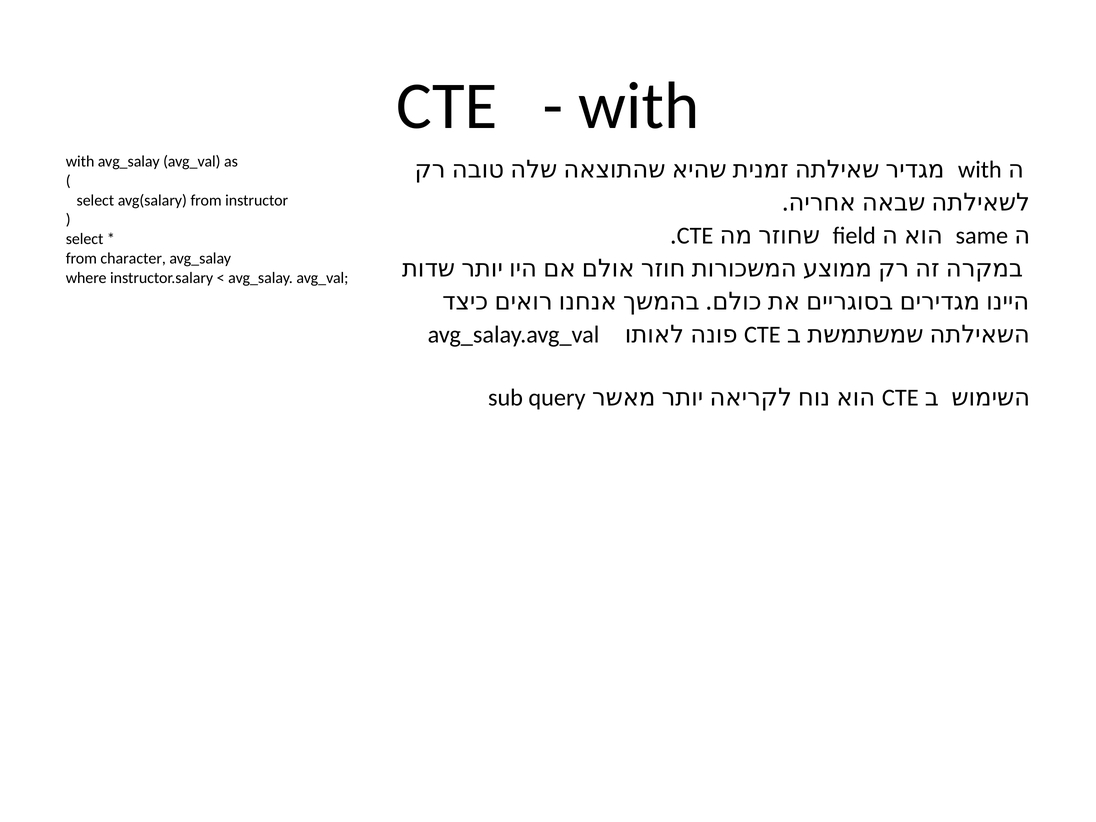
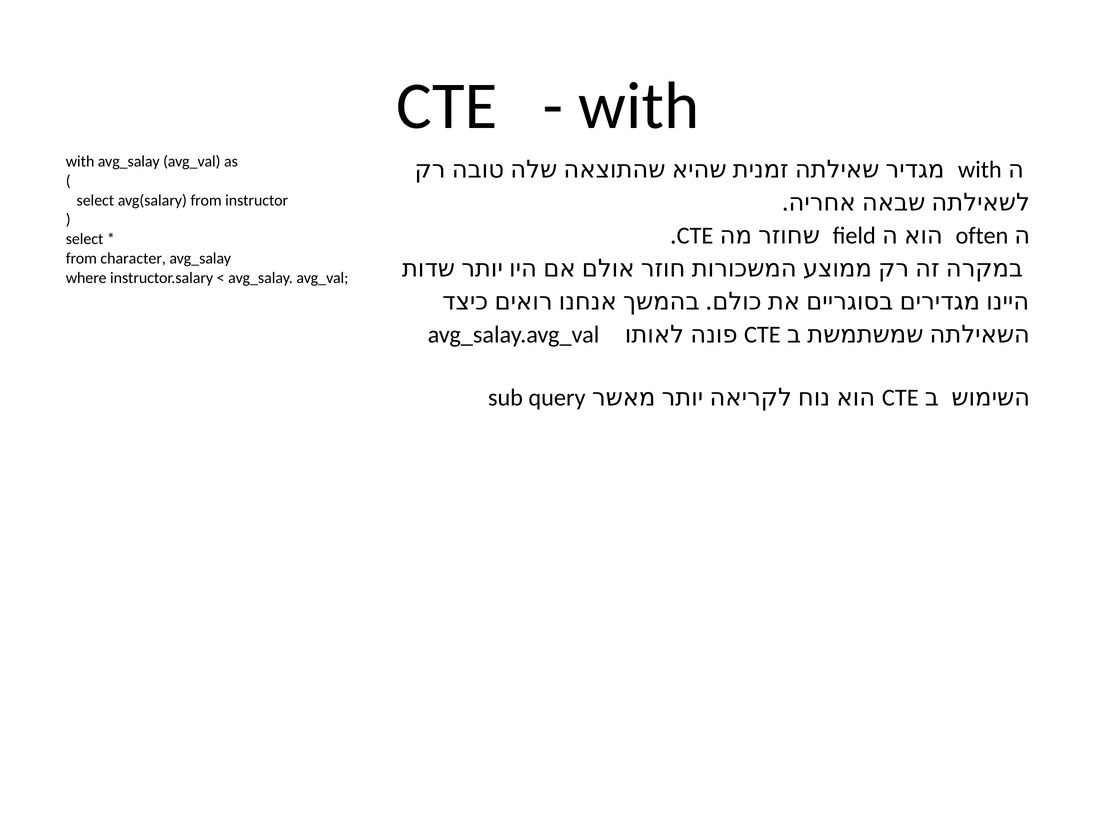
same: same -> often
